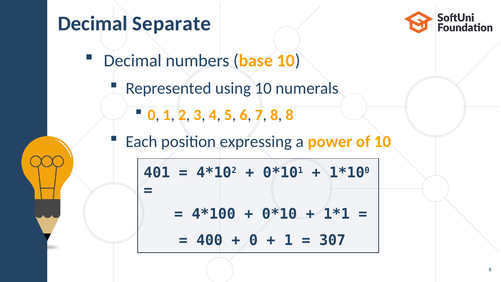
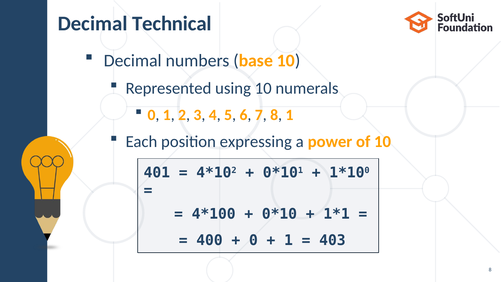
Separate: Separate -> Technical
8 8: 8 -> 1
307: 307 -> 403
